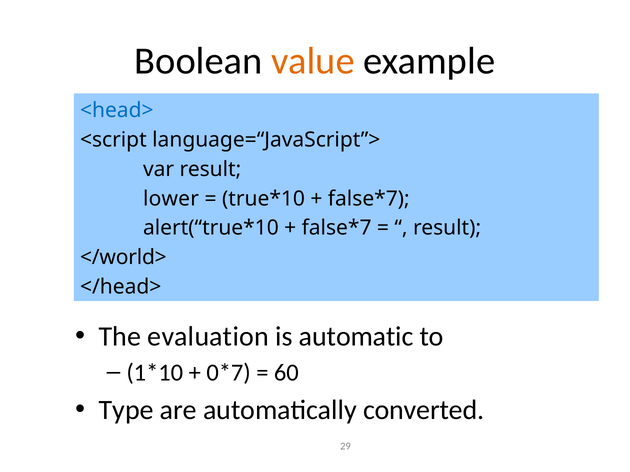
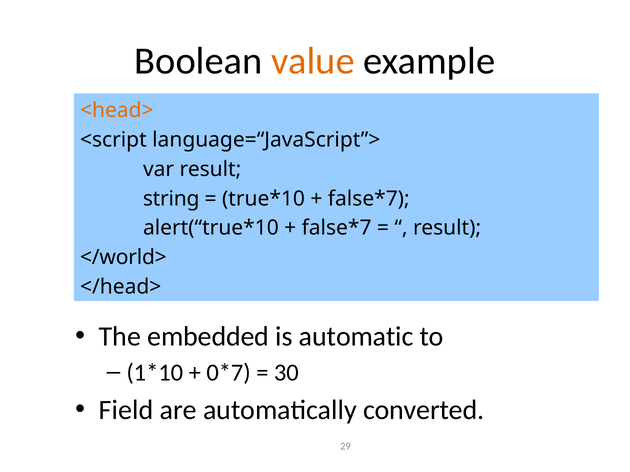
<head> colour: blue -> orange
lower: lower -> string
evaluation: evaluation -> embedded
60: 60 -> 30
Type: Type -> Field
